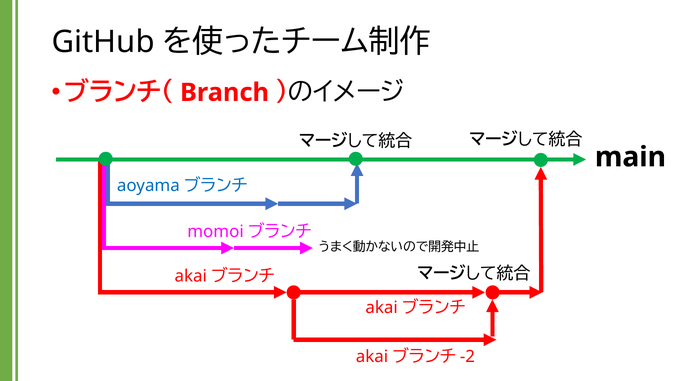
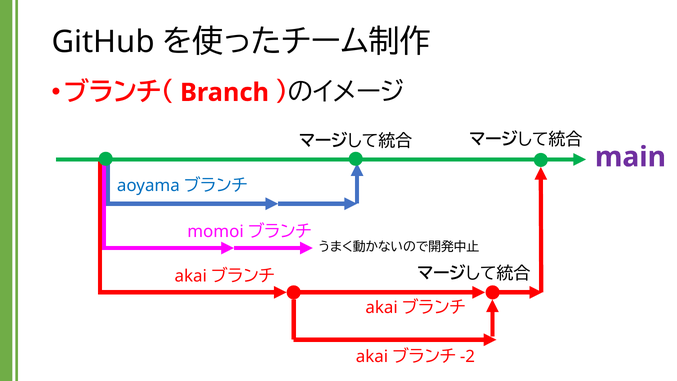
main colour: black -> purple
